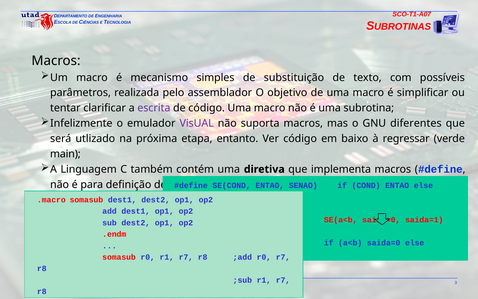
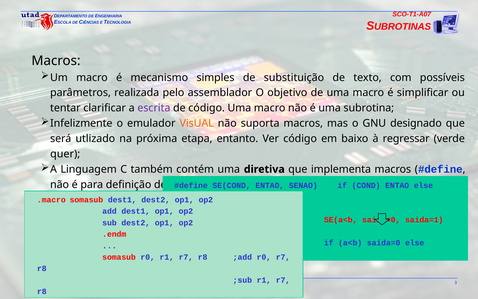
VisUAL colour: purple -> orange
diferentes: diferentes -> designado
main: main -> quer
